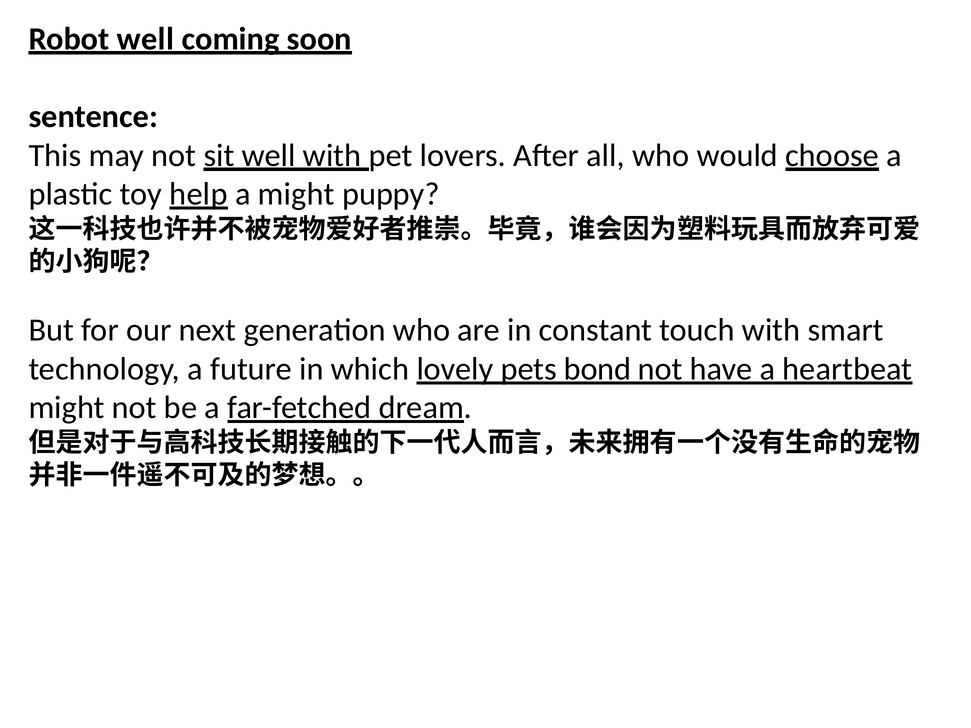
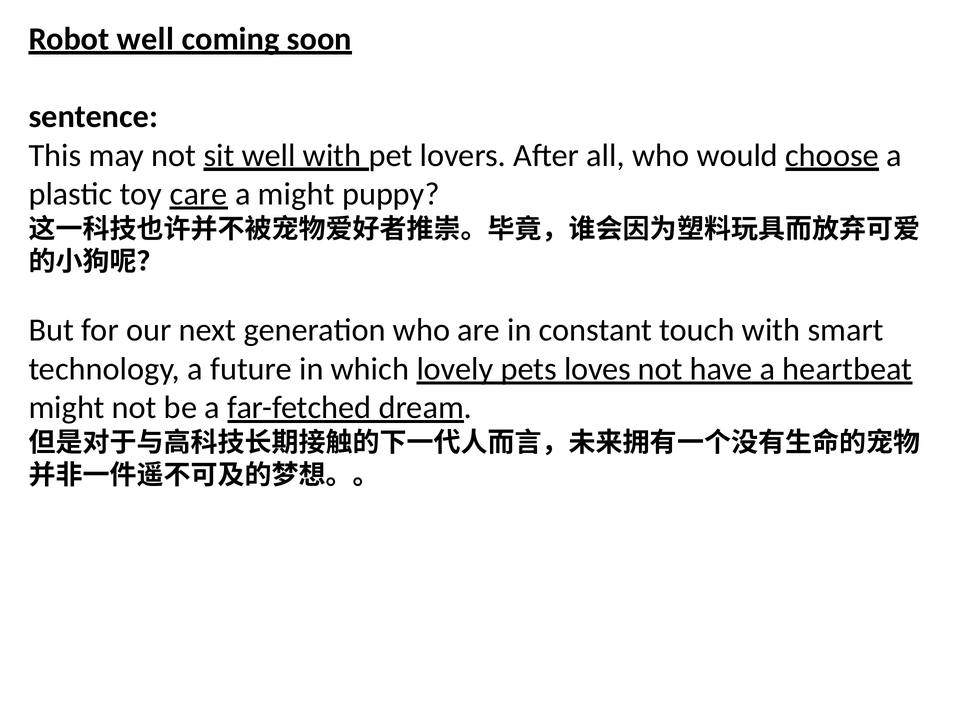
help: help -> care
bond: bond -> loves
